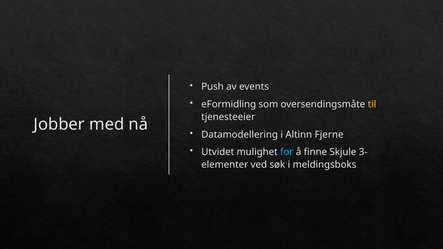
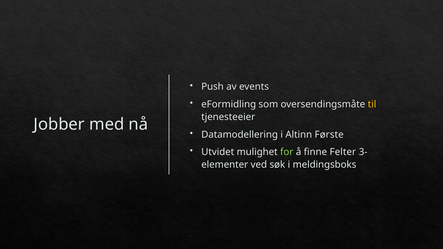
Fjerne: Fjerne -> Første
for colour: light blue -> light green
Skjule: Skjule -> Felter
